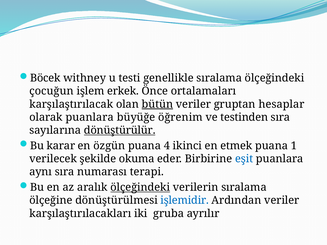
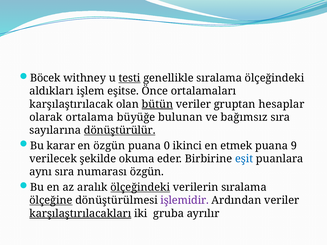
testi underline: none -> present
çocuğun: çocuğun -> aldıkları
erkek: erkek -> eşitse
olarak puanlara: puanlara -> ortalama
öğrenim: öğrenim -> bulunan
testinden: testinden -> bağımsız
4: 4 -> 0
1: 1 -> 9
numarası terapi: terapi -> özgün
ölçeğine underline: none -> present
işlemidir colour: blue -> purple
karşılaştırılacakları underline: none -> present
